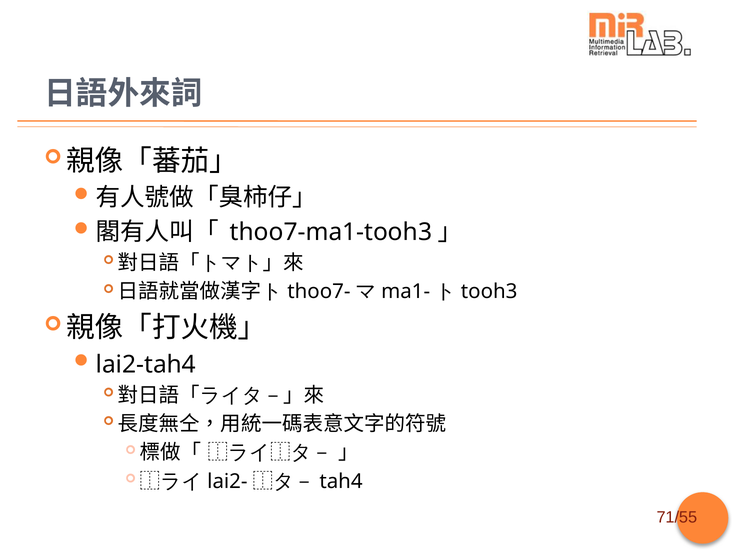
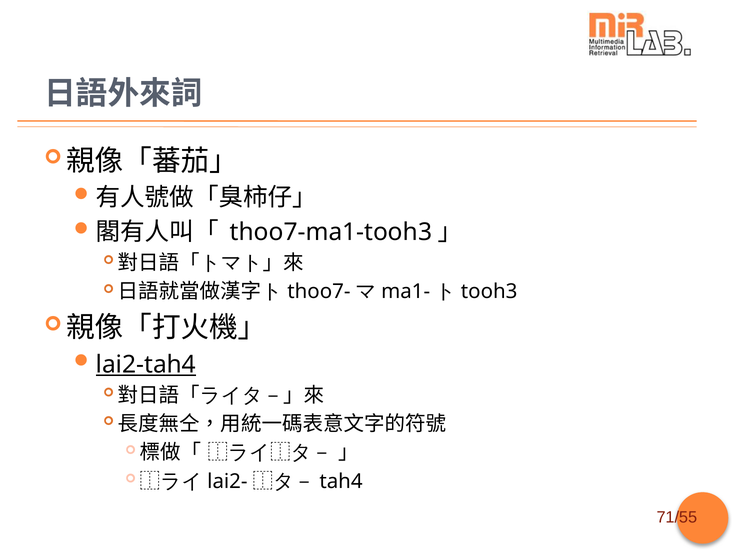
lai2-tah4 underline: none -> present
